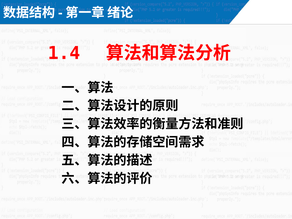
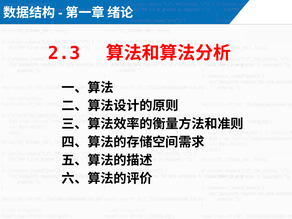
1.4: 1.4 -> 2.3
